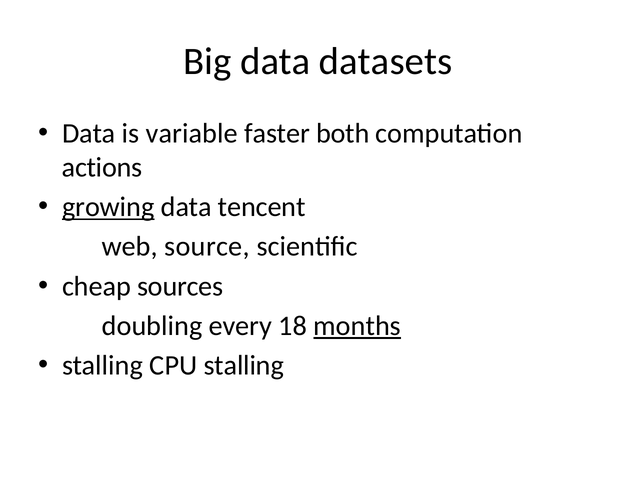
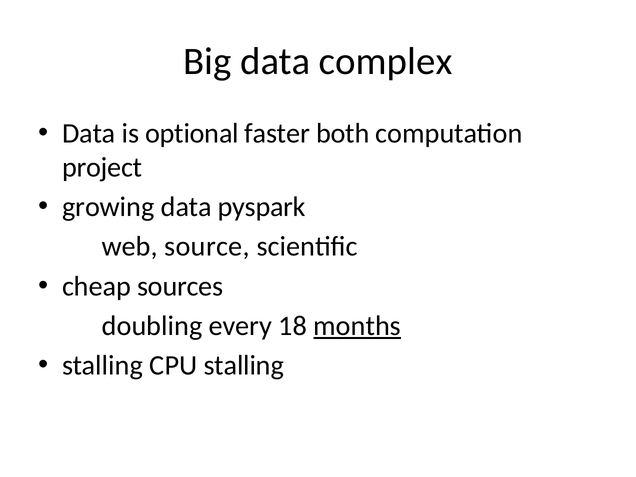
datasets: datasets -> complex
variable: variable -> optional
actions: actions -> project
growing underline: present -> none
tencent: tencent -> pyspark
